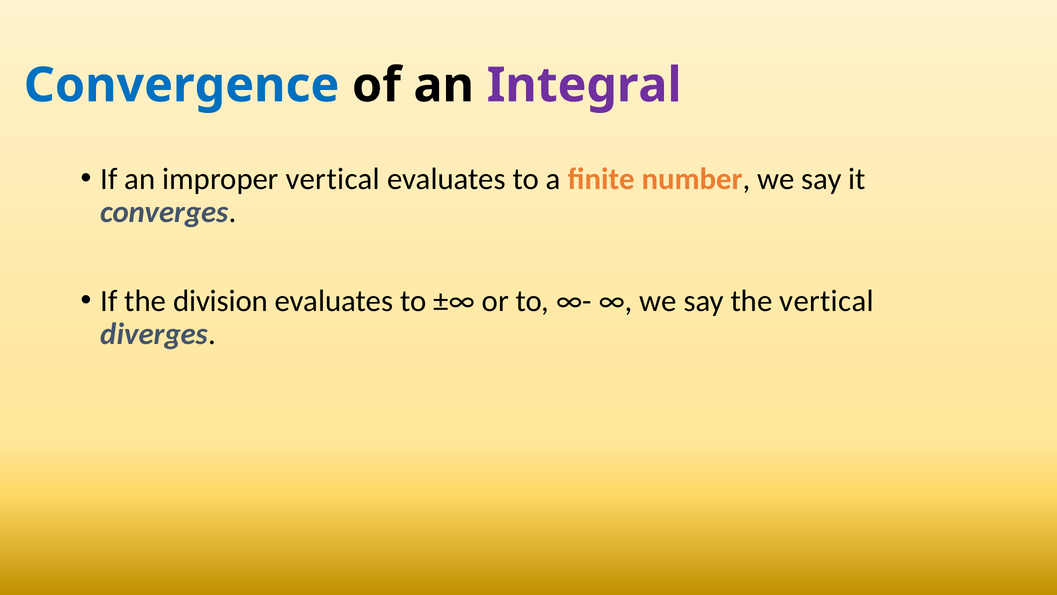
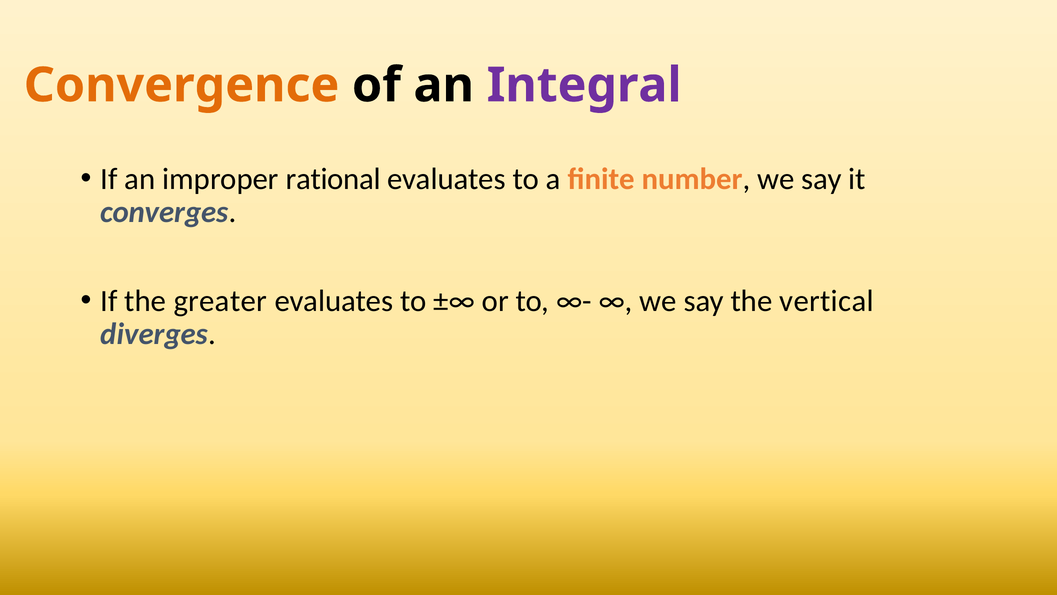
Convergence colour: blue -> orange
improper vertical: vertical -> rational
division: division -> greater
